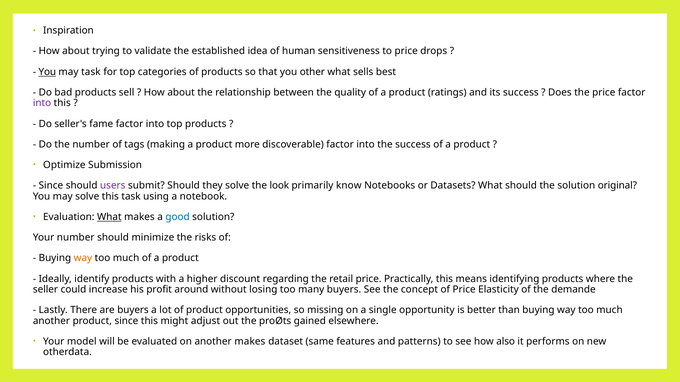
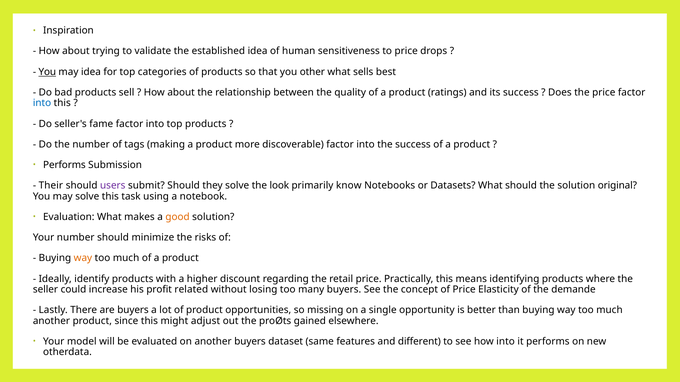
may task: task -> idea
into at (42, 103) colour: purple -> blue
Optimize at (64, 165): Optimize -> Performs
Since at (51, 186): Since -> Their
What at (109, 217) underline: present -> none
good colour: blue -> orange
around: around -> related
another makes: makes -> buyers
patterns: patterns -> different
how also: also -> into
